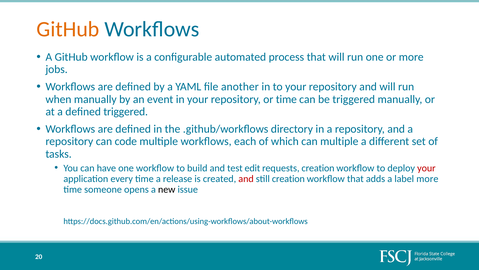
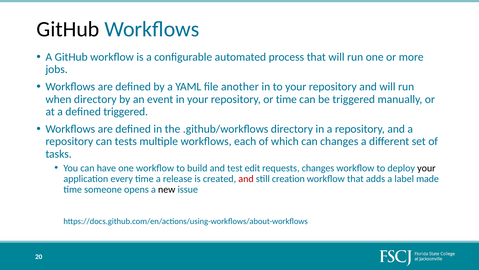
GitHub at (68, 29) colour: orange -> black
when manually: manually -> directory
code: code -> tests
can multiple: multiple -> changes
requests creation: creation -> changes
your at (426, 168) colour: red -> black
label more: more -> made
